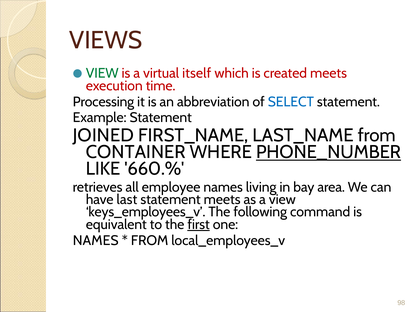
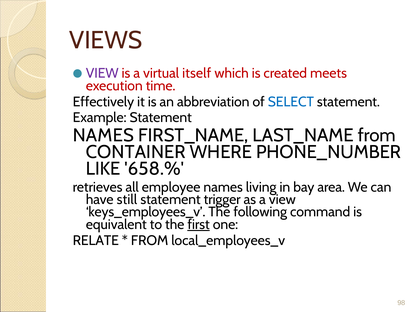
VIEW at (102, 73) colour: green -> purple
Processing: Processing -> Effectively
JOINED at (103, 135): JOINED -> NAMES
PHONE_NUMBER underline: present -> none
660.%: 660.% -> 658.%
last: last -> still
statement meets: meets -> trigger
NAMES at (96, 240): NAMES -> RELATE
